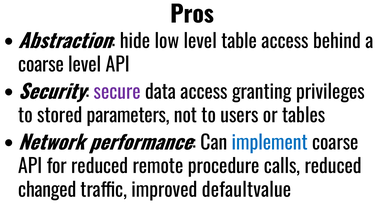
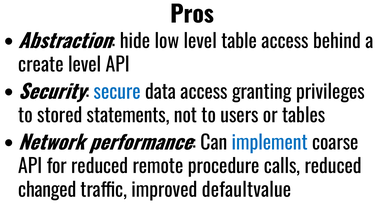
coarse at (41, 65): coarse -> create
secure colour: purple -> blue
parameters: parameters -> statements
